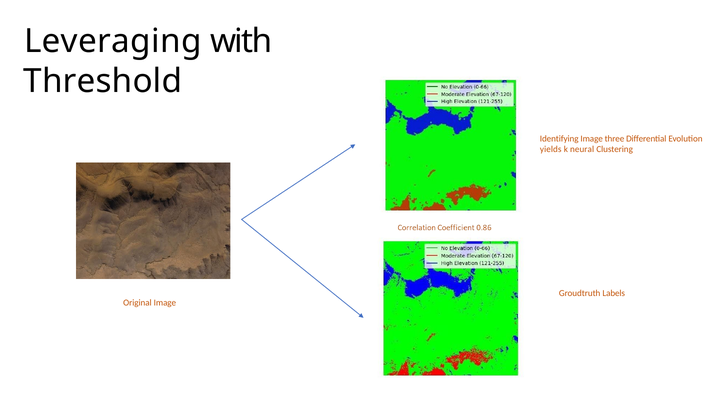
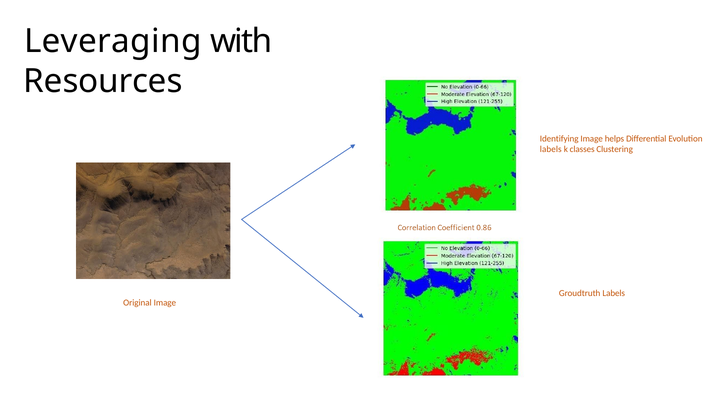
Threshold: Threshold -> Resources
three: three -> helps
yields at (551, 149): yields -> labels
neural: neural -> classes
